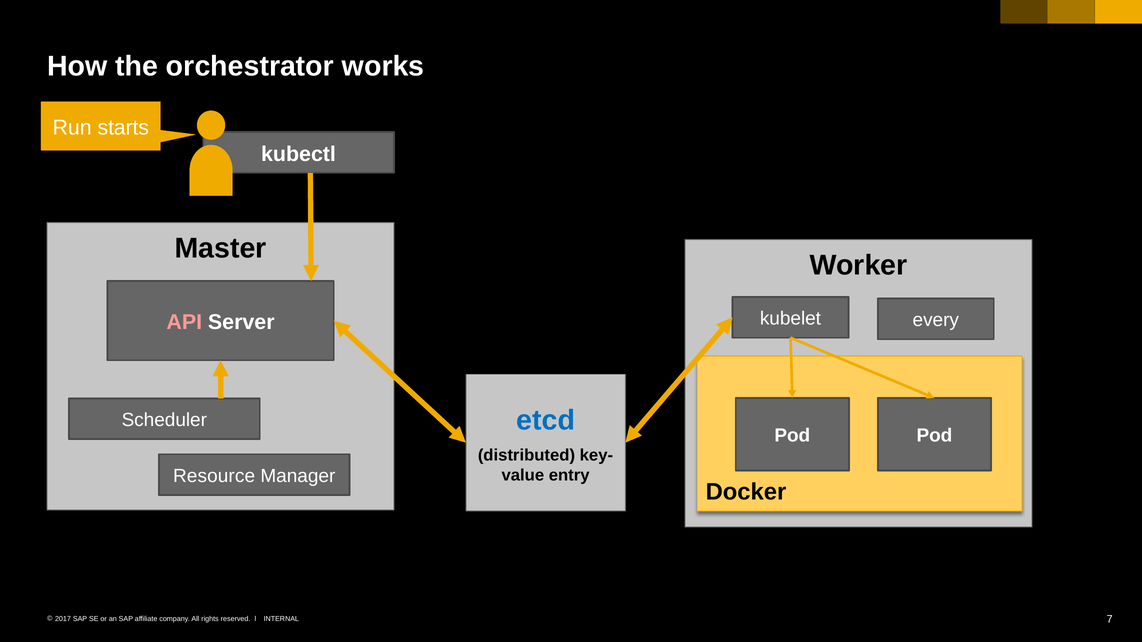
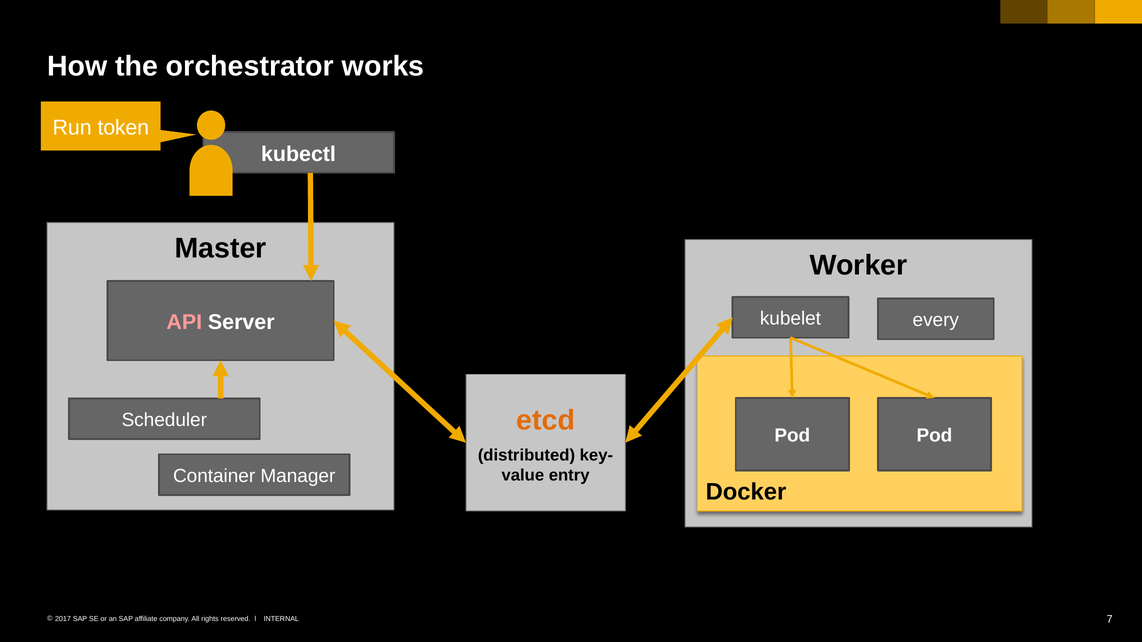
starts: starts -> token
etcd colour: blue -> orange
Resource: Resource -> Container
